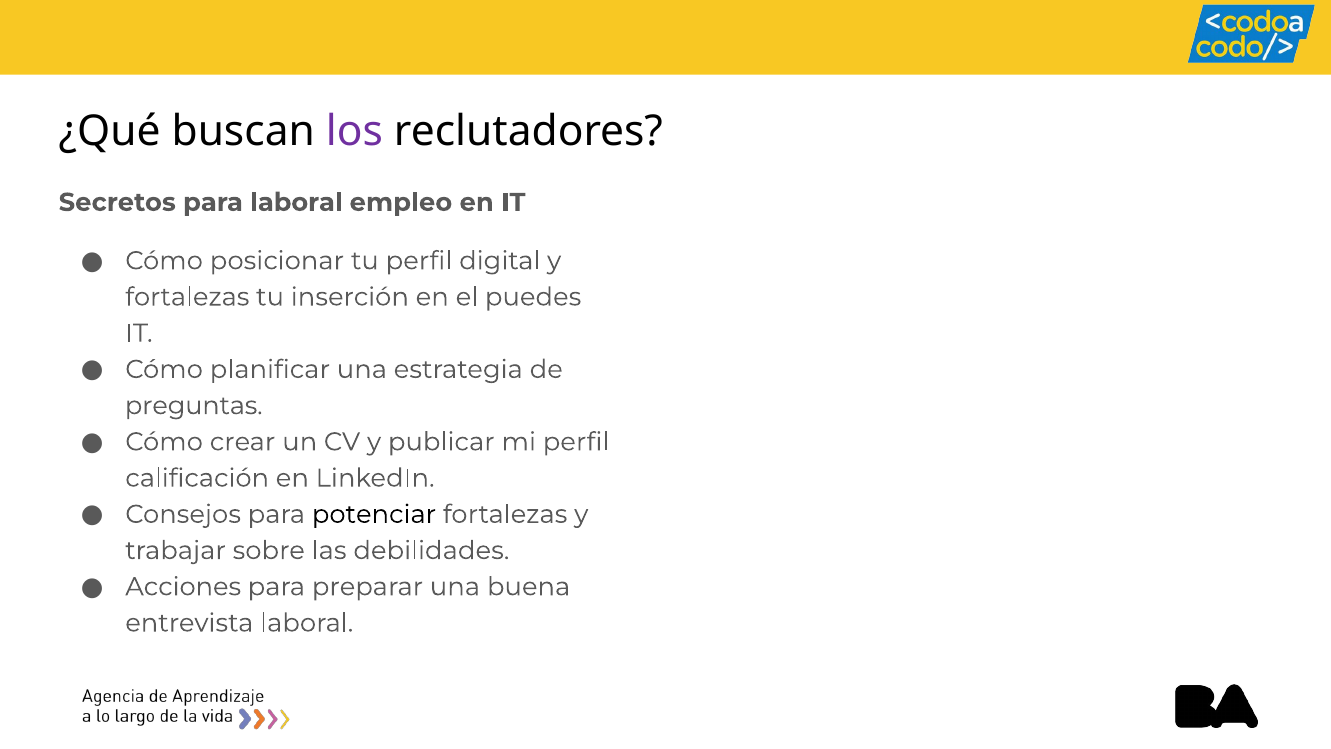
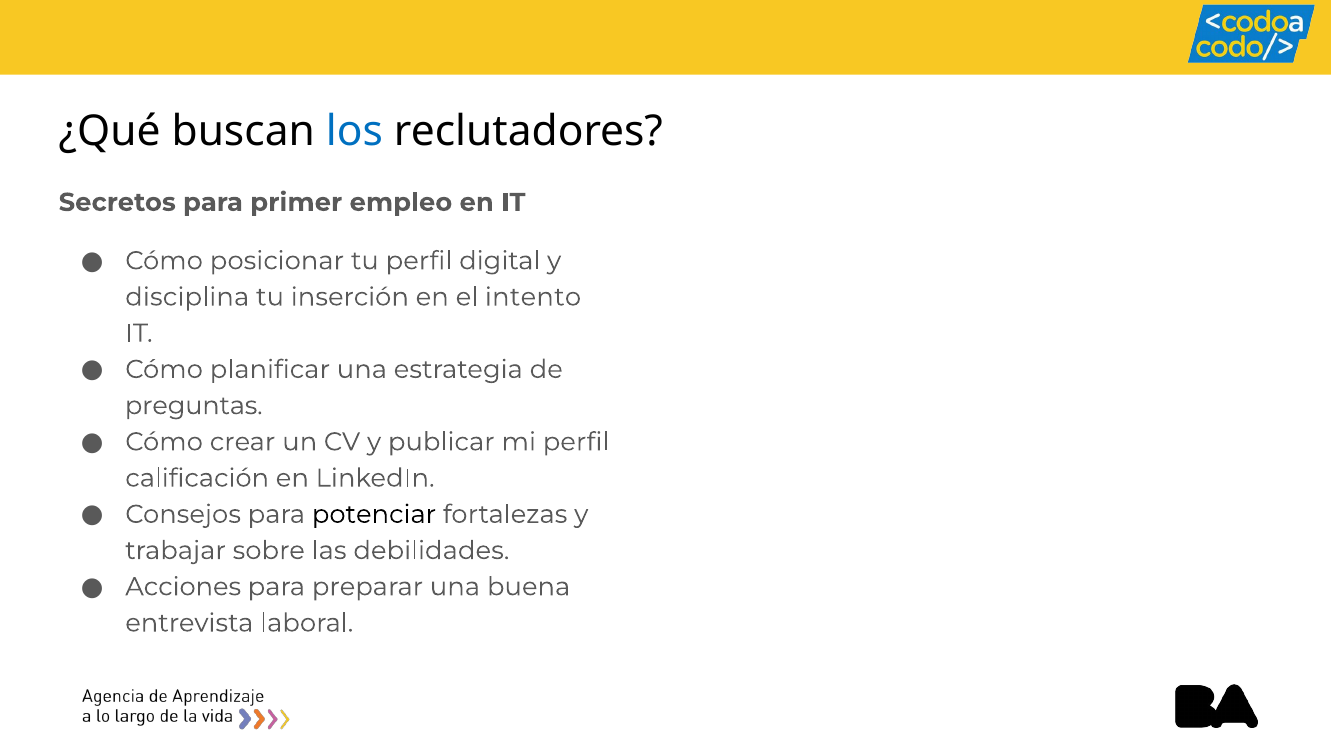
los colour: purple -> blue
para laboral: laboral -> primer
fortalezas at (187, 297): fortalezas -> disciplina
puedes: puedes -> intento
